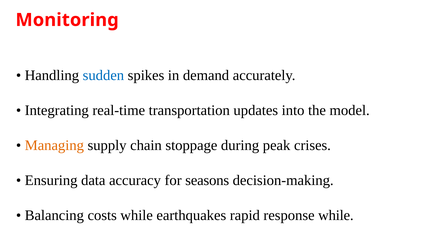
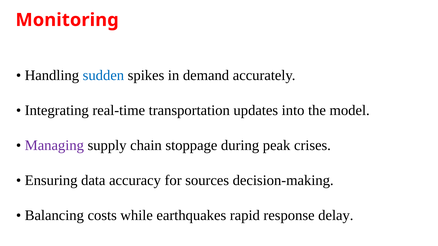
Managing colour: orange -> purple
seasons: seasons -> sources
response while: while -> delay
